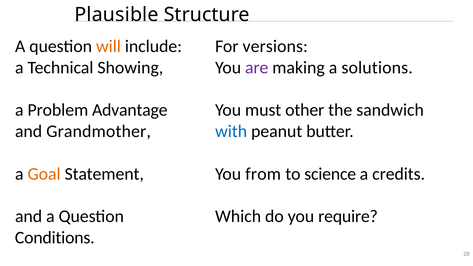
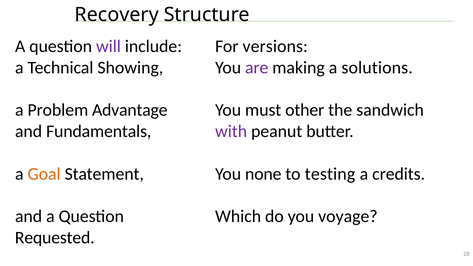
Plausible: Plausible -> Recovery
will colour: orange -> purple
Grandmother: Grandmother -> Fundamentals
with colour: blue -> purple
from: from -> none
science: science -> testing
require: require -> voyage
Conditions: Conditions -> Requested
